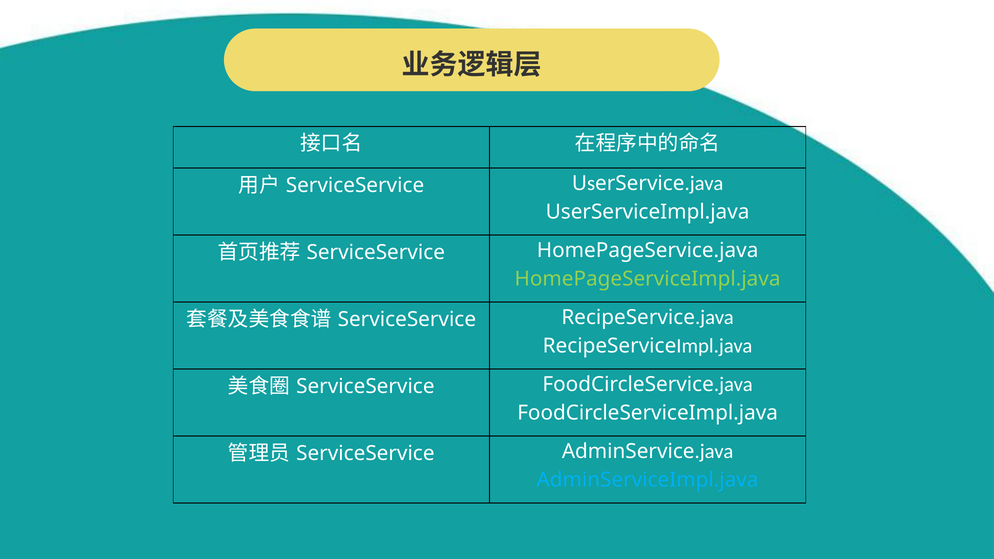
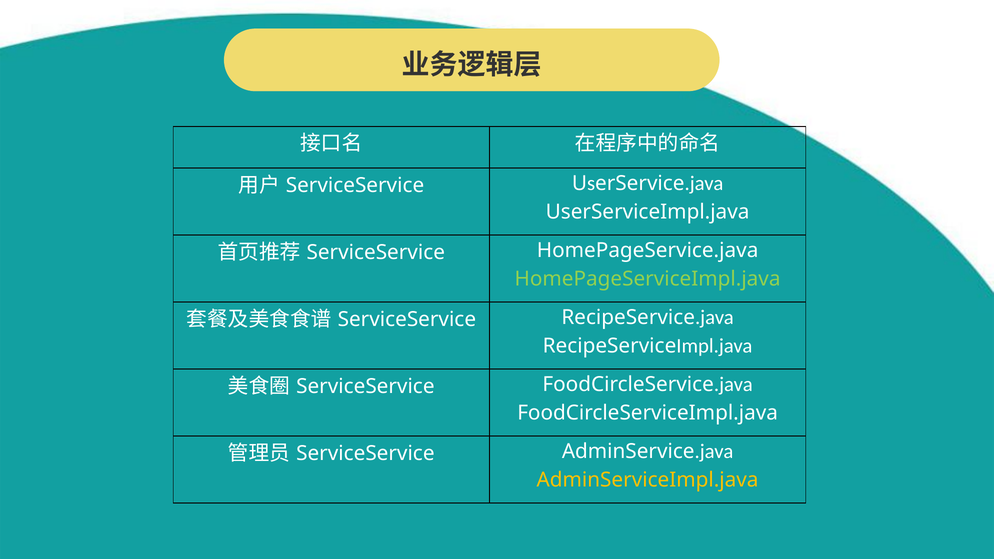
AdminServiceImpl.java colour: light blue -> yellow
